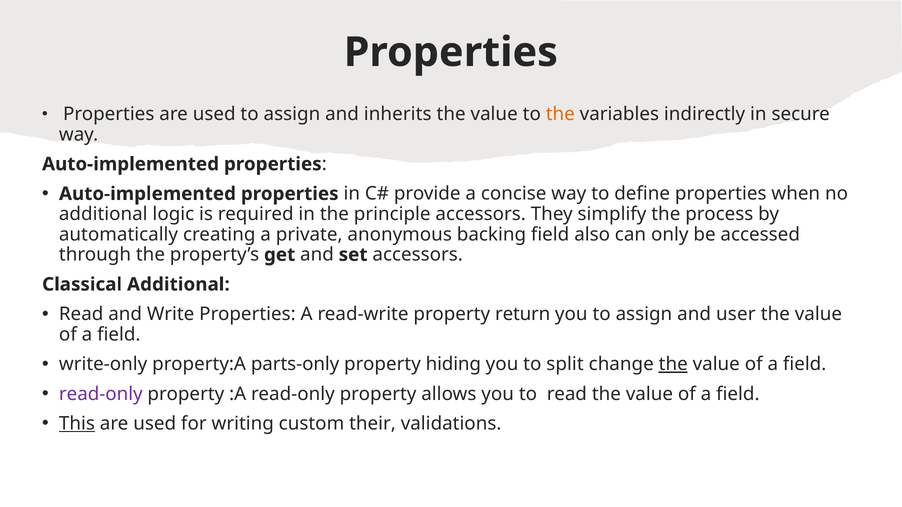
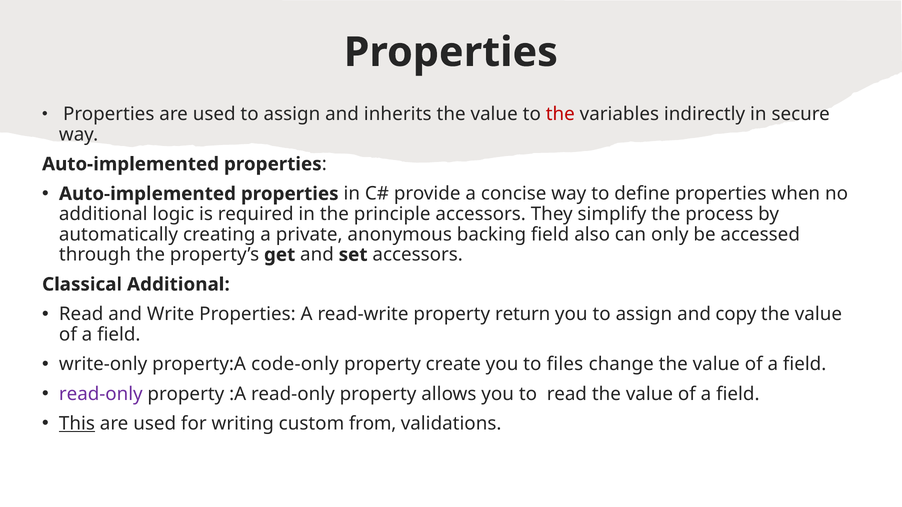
the at (560, 114) colour: orange -> red
user: user -> copy
parts-only: parts-only -> code-only
hiding: hiding -> create
split: split -> files
the at (673, 364) underline: present -> none
their: their -> from
